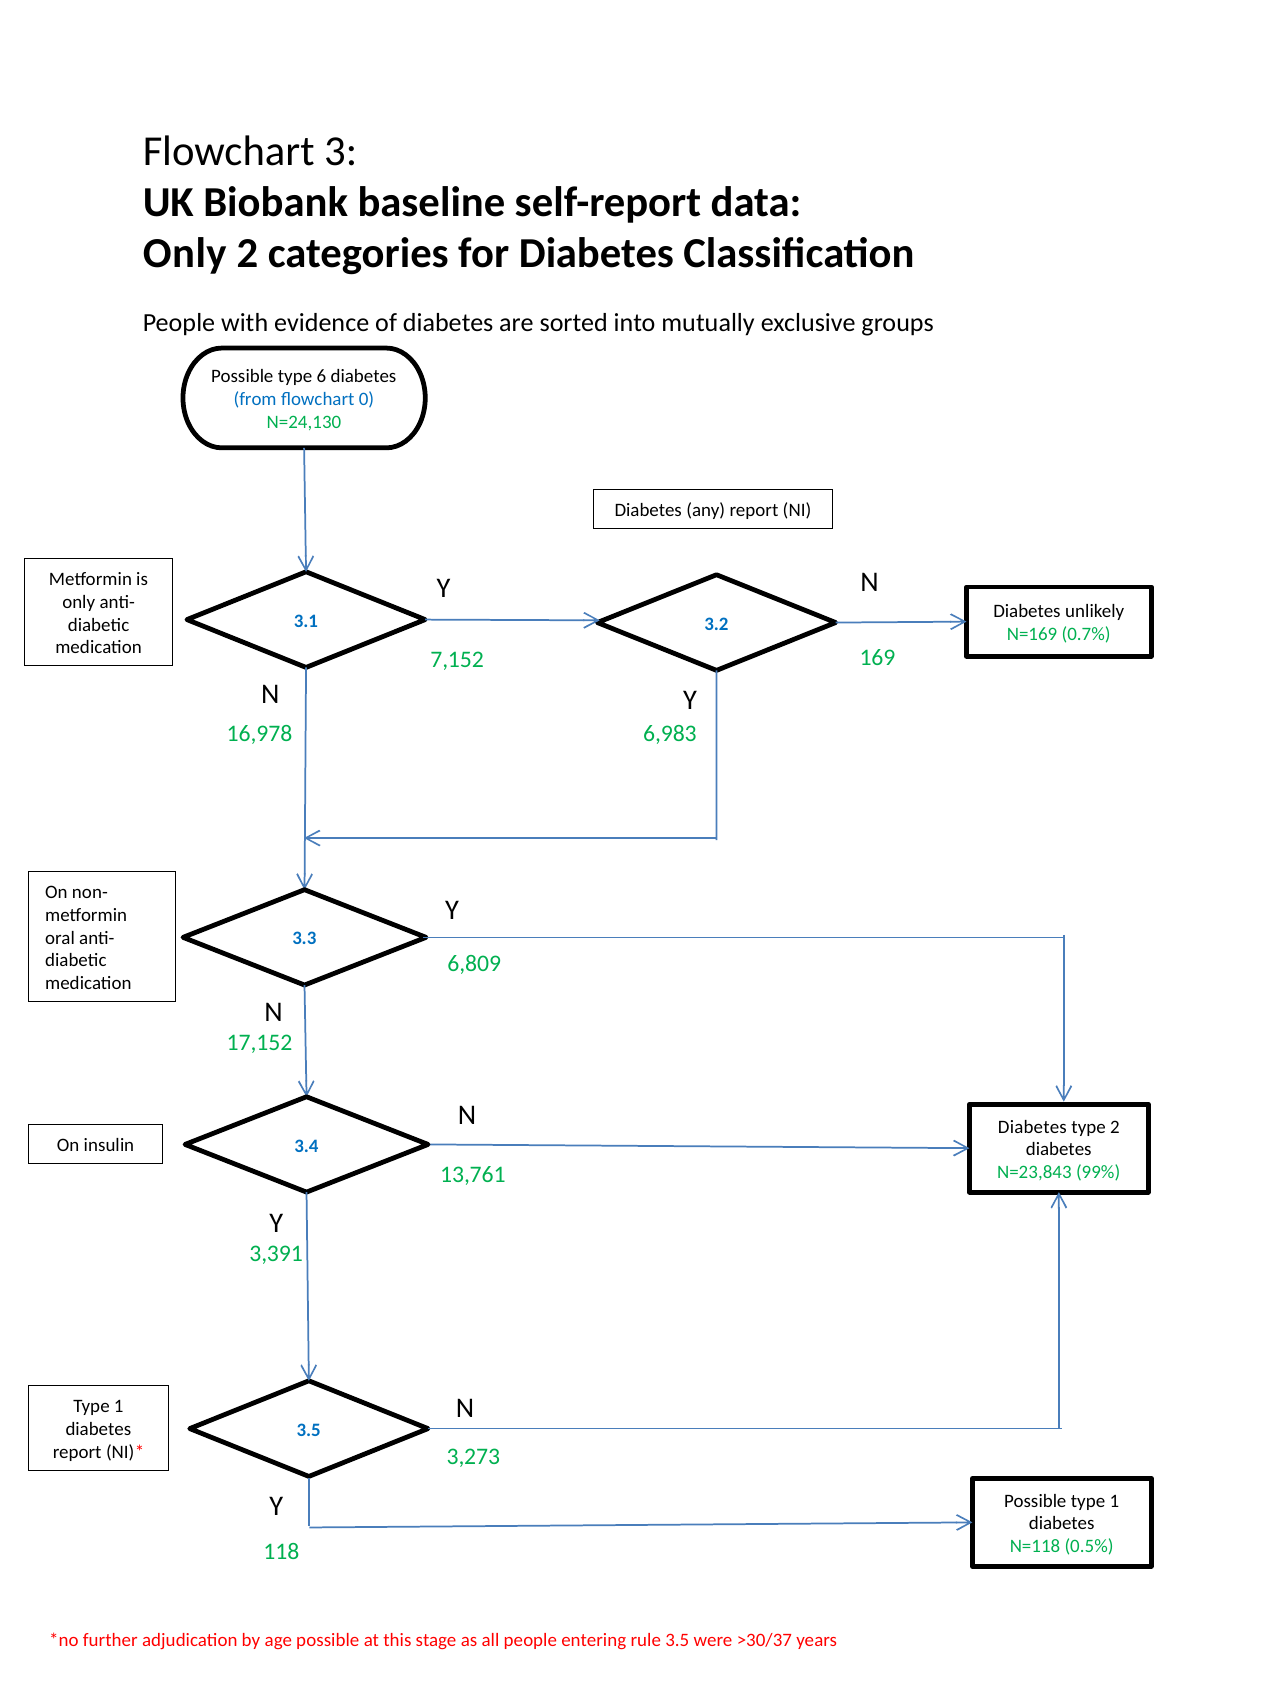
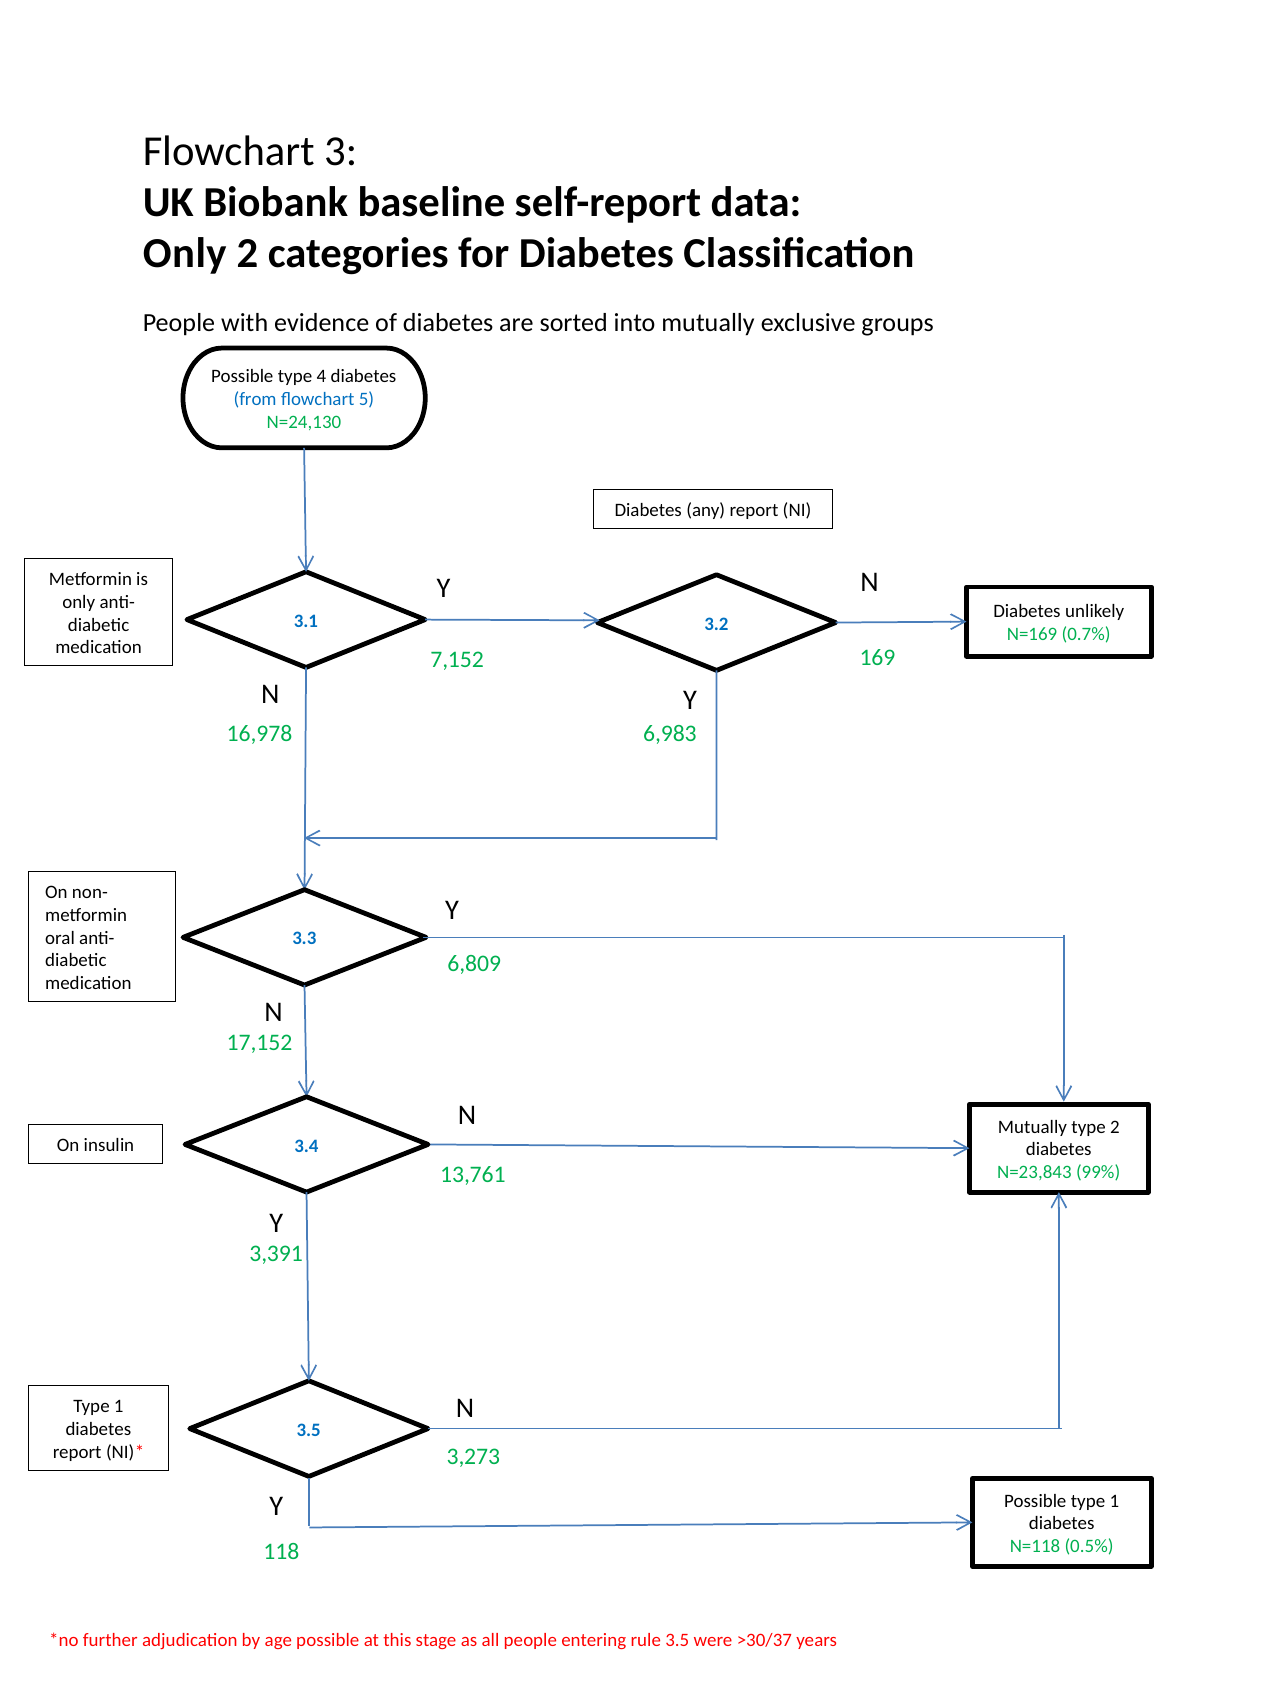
6: 6 -> 4
0: 0 -> 5
Diabetes at (1032, 1127): Diabetes -> Mutually
